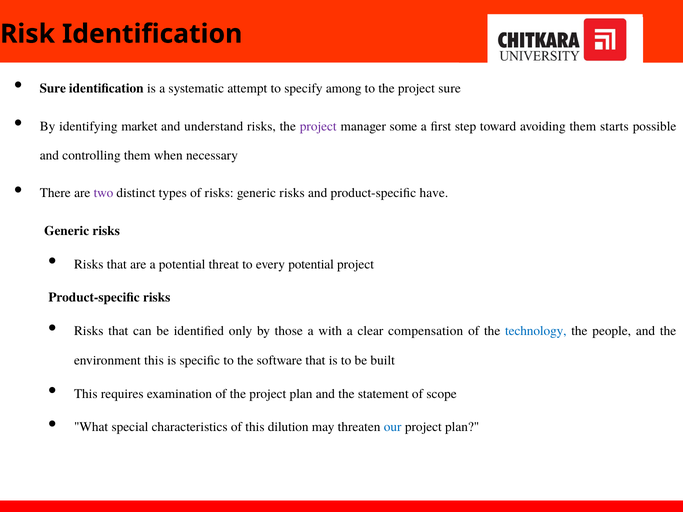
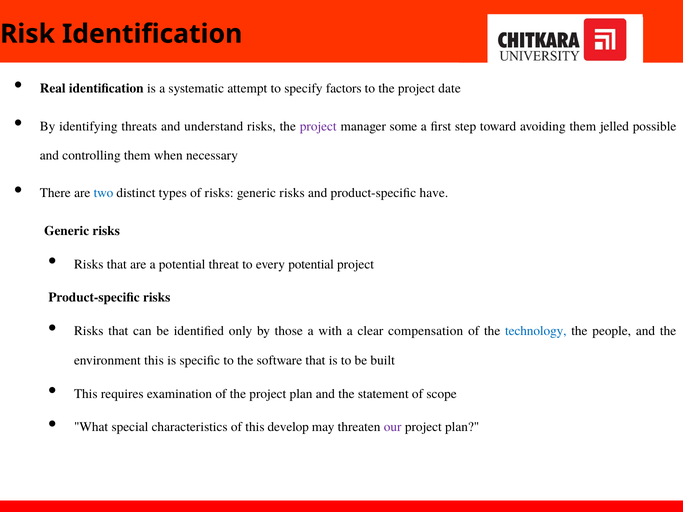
Sure at (53, 88): Sure -> Real
among: among -> factors
project sure: sure -> date
market: market -> threats
starts: starts -> jelled
two colour: purple -> blue
dilution: dilution -> develop
our colour: blue -> purple
